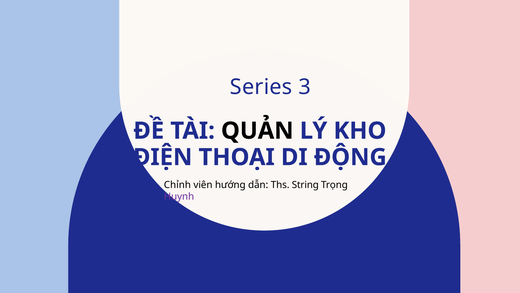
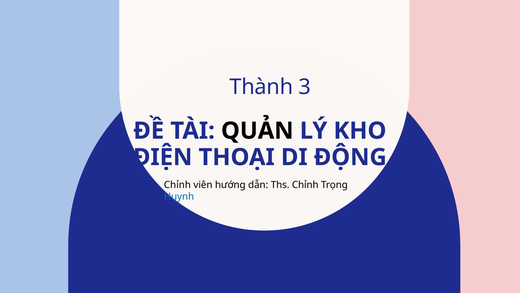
Series: Series -> Thành
Ths String: String -> Chỉnh
Huynh colour: purple -> blue
